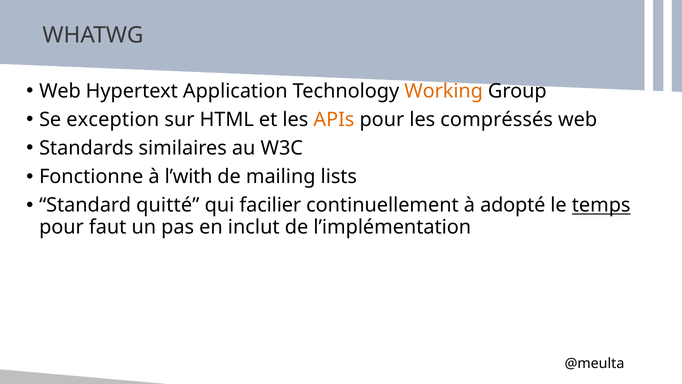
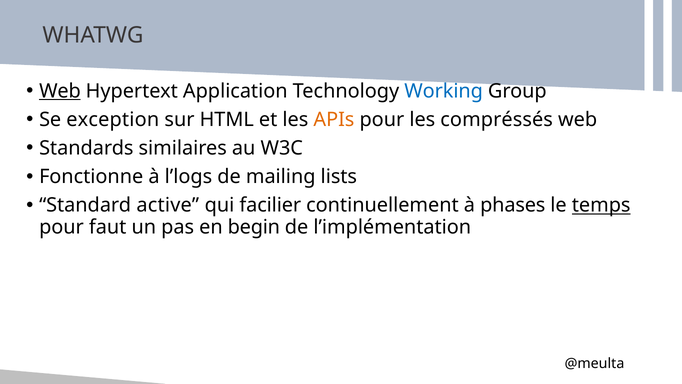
Web at (60, 91) underline: none -> present
Working colour: orange -> blue
l’with: l’with -> l’logs
quitté: quitté -> active
adopté: adopté -> phases
inclut: inclut -> begin
